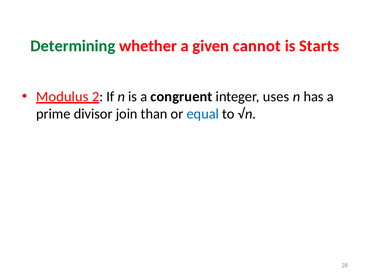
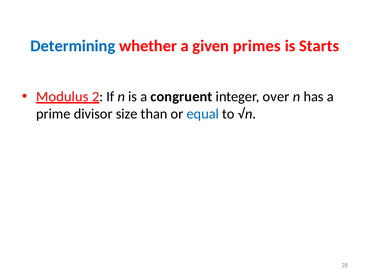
Determining colour: green -> blue
cannot: cannot -> primes
uses: uses -> over
join: join -> size
